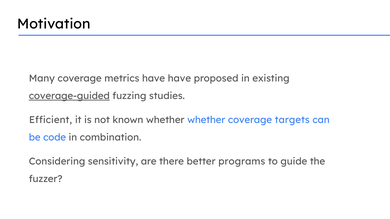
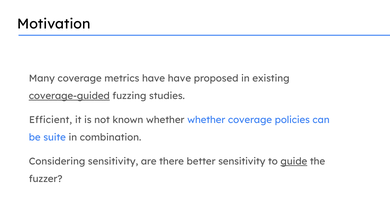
targets: targets -> policies
code: code -> suite
better programs: programs -> sensitivity
guide underline: none -> present
